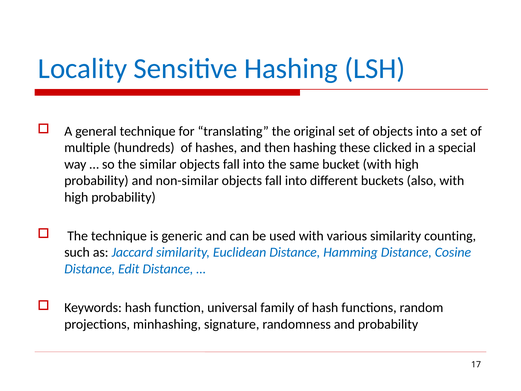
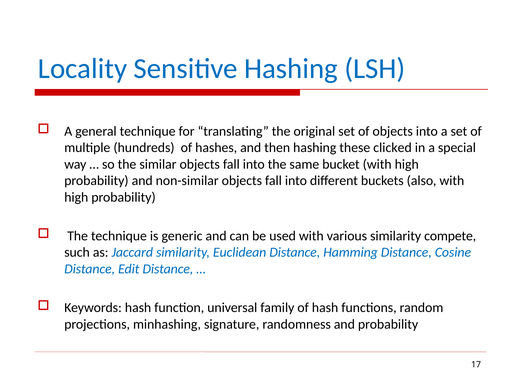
counting: counting -> compete
